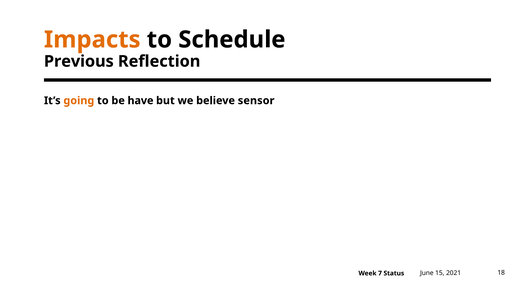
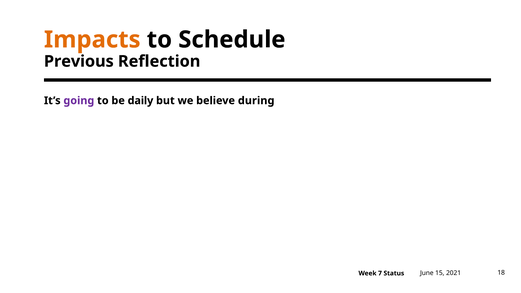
going colour: orange -> purple
have: have -> daily
sensor: sensor -> during
